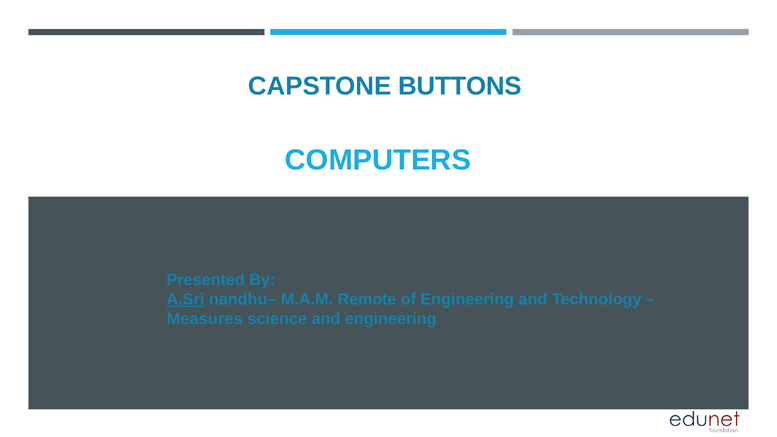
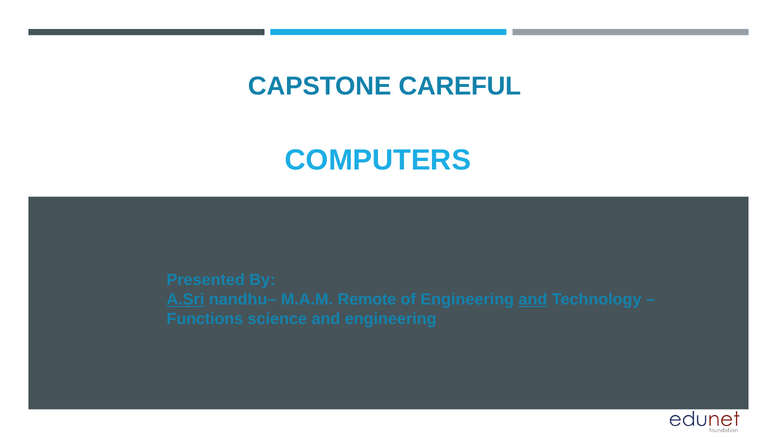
BUTTONS: BUTTONS -> CAREFUL
and at (533, 299) underline: none -> present
Measures: Measures -> Functions
